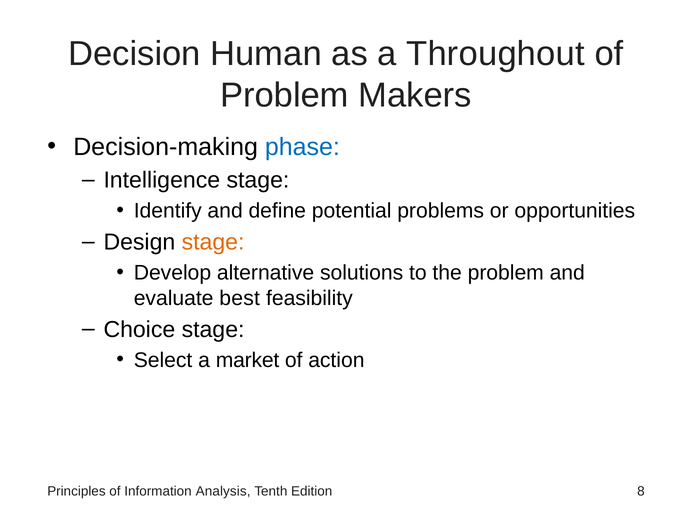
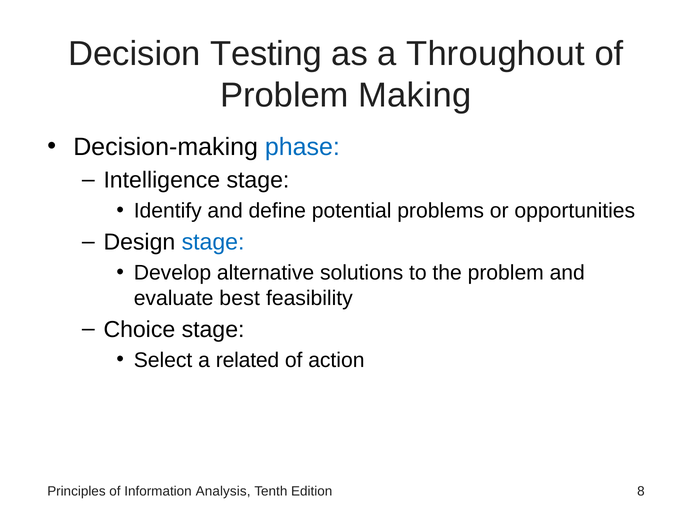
Human: Human -> Testing
Makers: Makers -> Making
stage at (213, 242) colour: orange -> blue
market: market -> related
